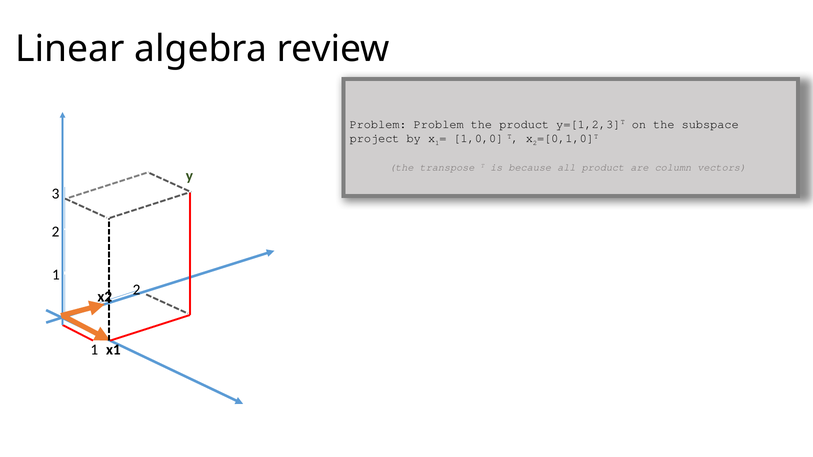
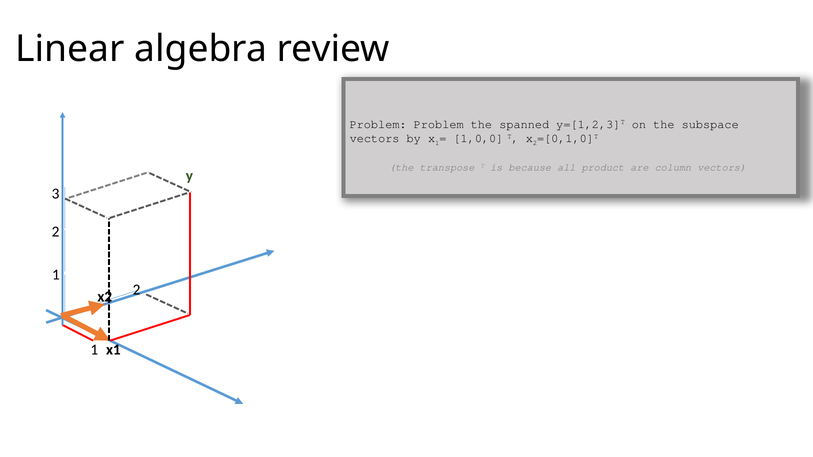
the product: product -> spanned
project at (375, 138): project -> vectors
